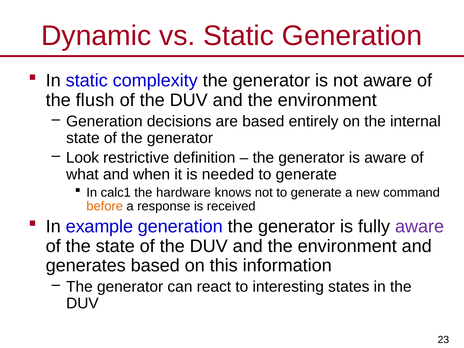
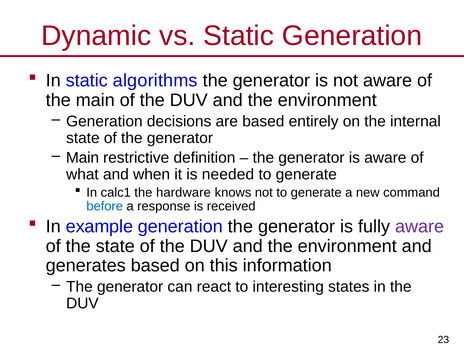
complexity: complexity -> algorithms
the flush: flush -> main
Look at (83, 158): Look -> Main
before colour: orange -> blue
